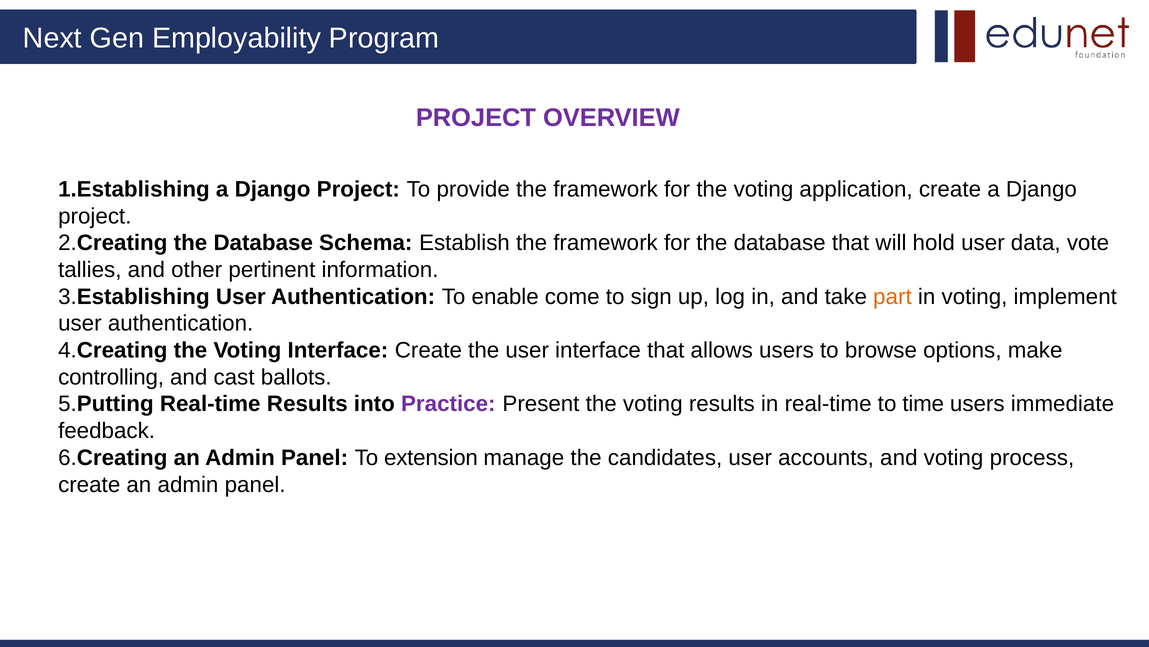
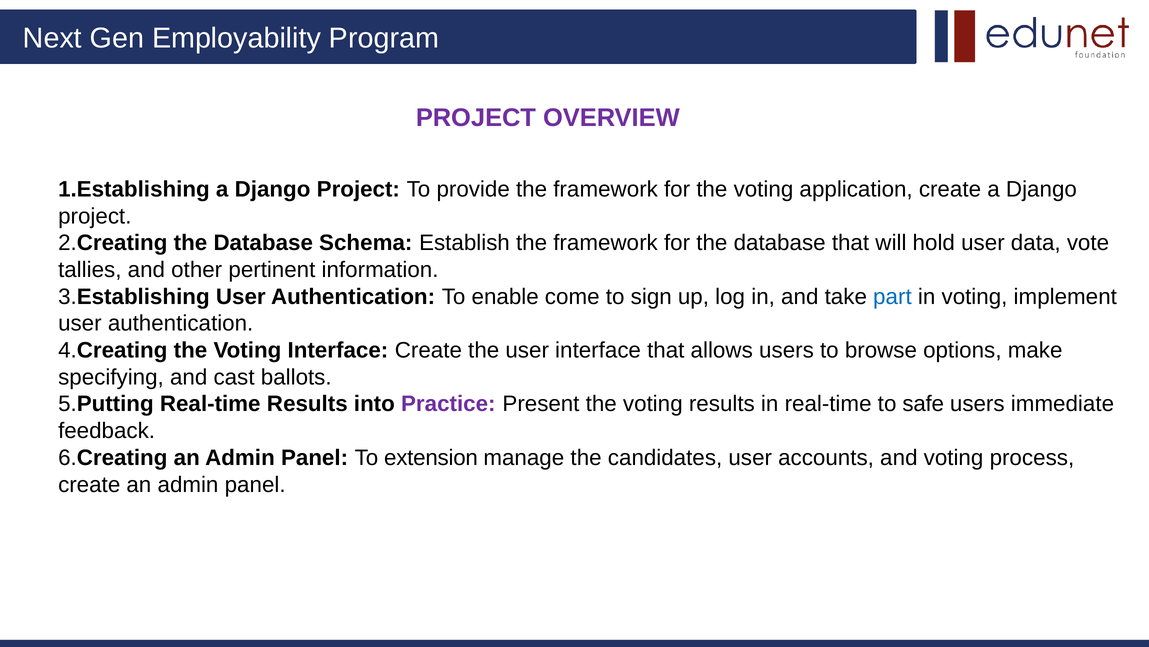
part colour: orange -> blue
controlling: controlling -> specifying
time: time -> safe
